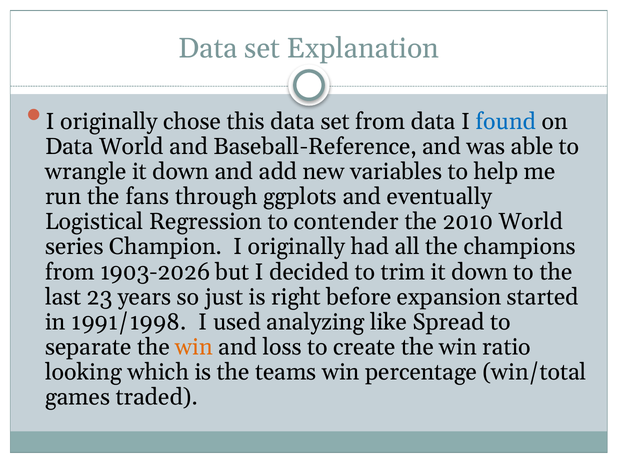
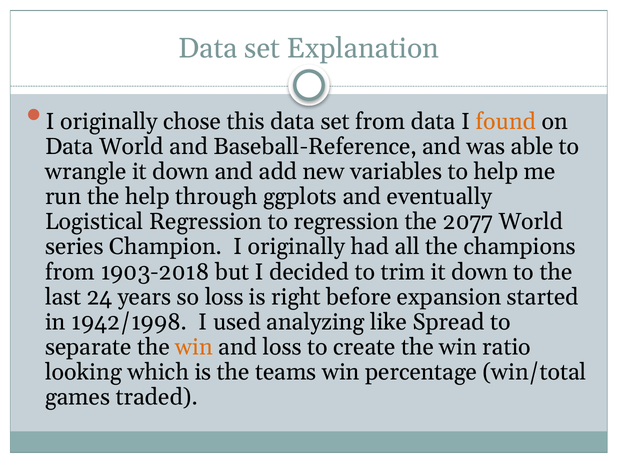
found colour: blue -> orange
the fans: fans -> help
to contender: contender -> regression
2010: 2010 -> 2077
1903-2026: 1903-2026 -> 1903-2018
23: 23 -> 24
so just: just -> loss
1991/1998: 1991/1998 -> 1942/1998
